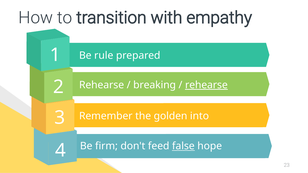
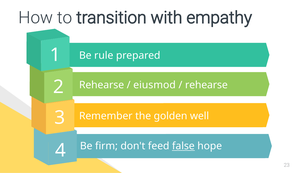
breaking: breaking -> eiusmod
rehearse at (206, 85) underline: present -> none
into: into -> well
